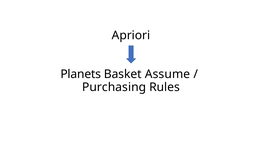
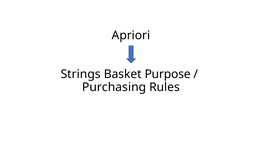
Planets: Planets -> Strings
Assume: Assume -> Purpose
